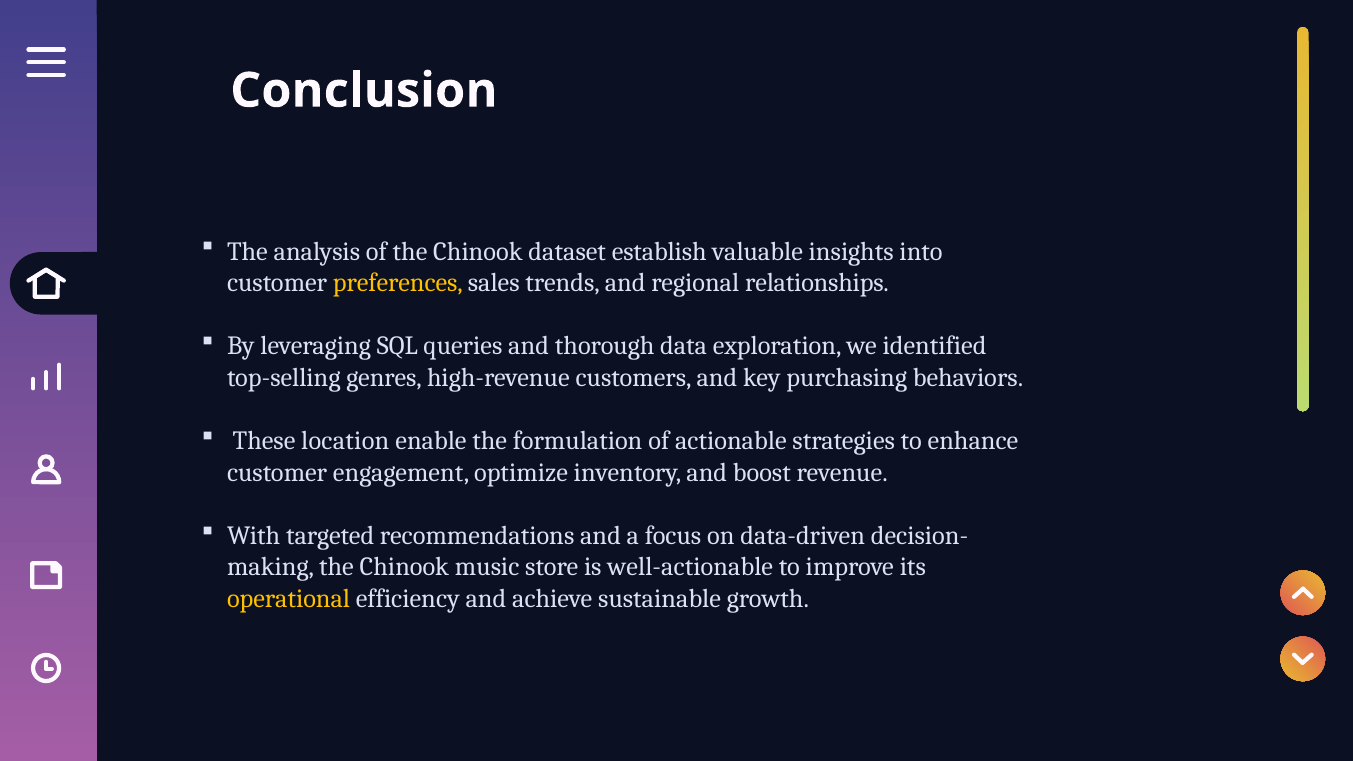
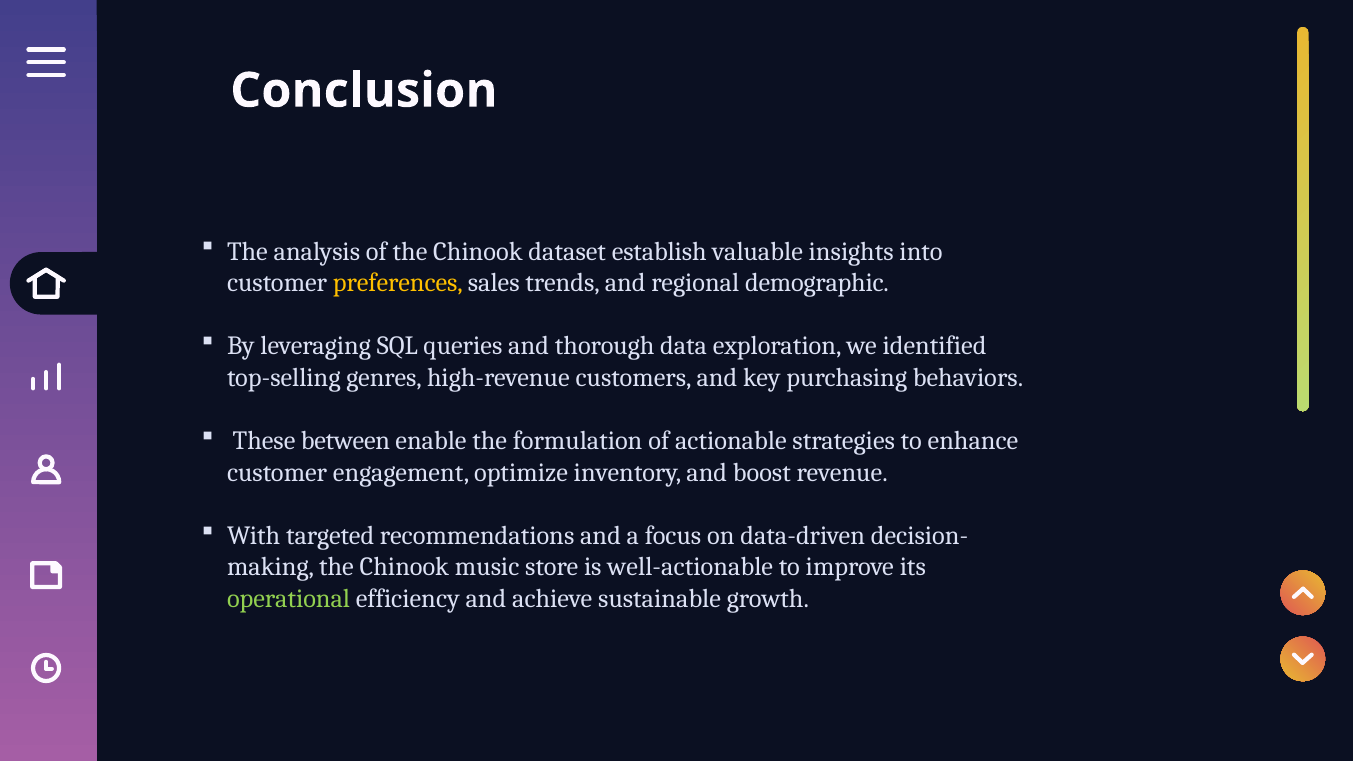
relationships: relationships -> demographic
location: location -> between
operational colour: yellow -> light green
